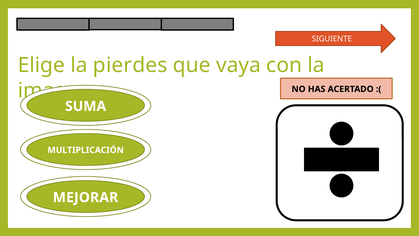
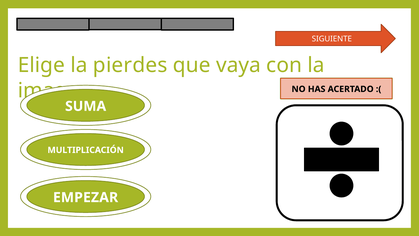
MEJORAR: MEJORAR -> EMPEZAR
